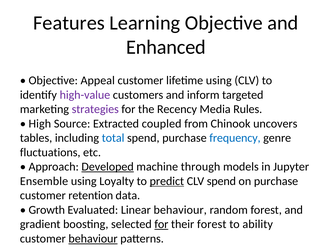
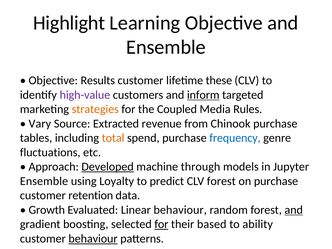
Features: Features -> Highlight
Enhanced at (166, 47): Enhanced -> Ensemble
Appeal: Appeal -> Results
lifetime using: using -> these
inform underline: none -> present
strategies colour: purple -> orange
Recency: Recency -> Coupled
High: High -> Vary
coupled: coupled -> revenue
Chinook uncovers: uncovers -> purchase
total colour: blue -> orange
predict underline: present -> none
CLV spend: spend -> forest
and at (294, 210) underline: none -> present
their forest: forest -> based
